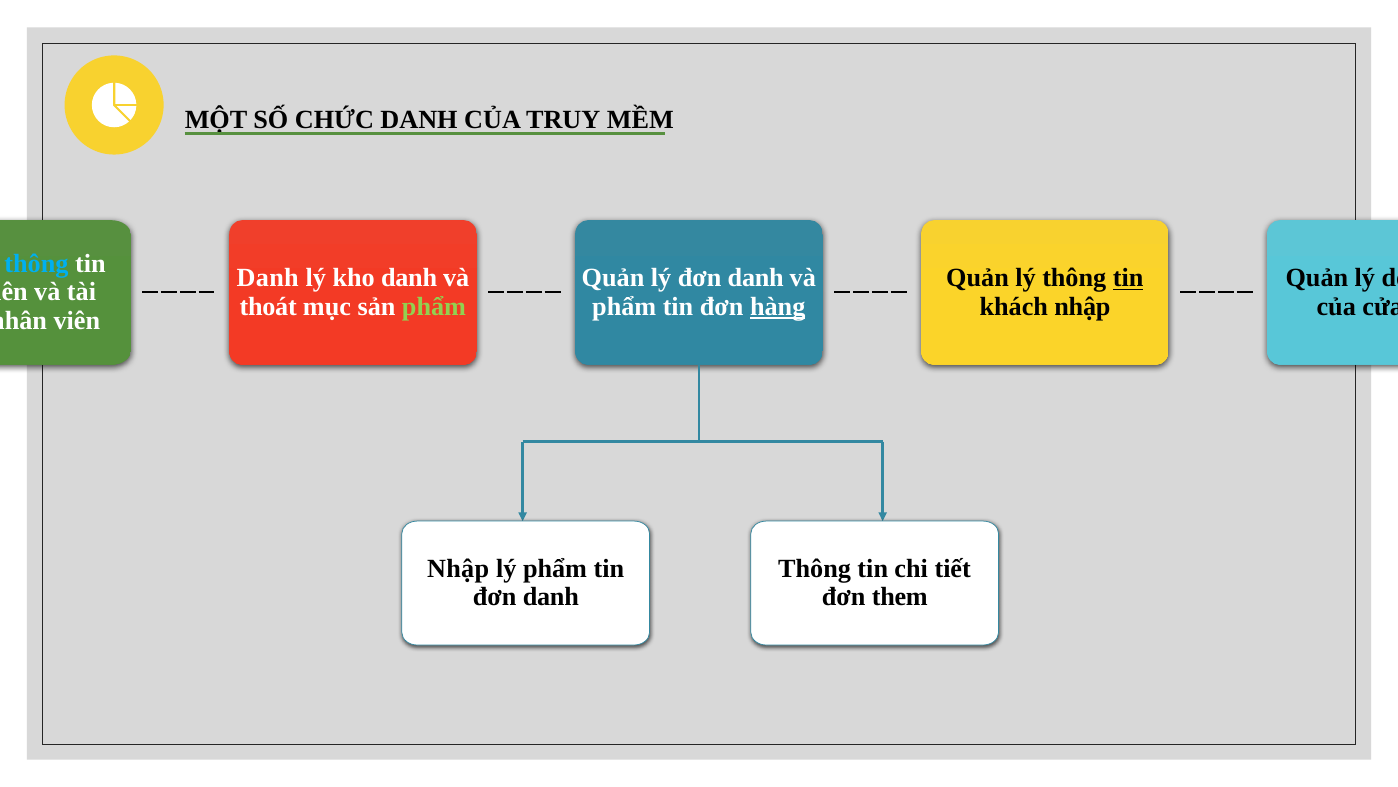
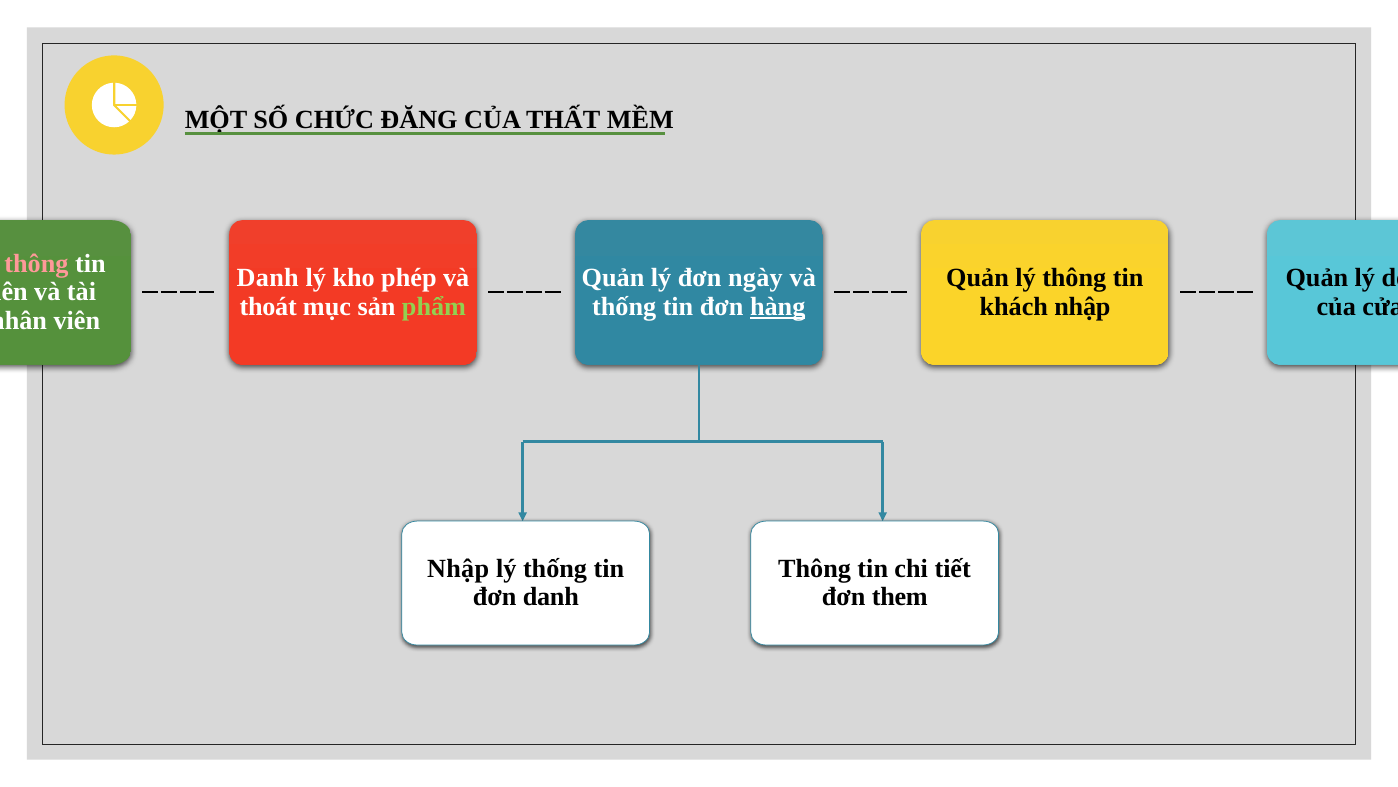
CHỨC DANH: DANH -> ĐĂNG
TRUY: TRUY -> THẤT
thông at (36, 264) colour: light blue -> pink
kho danh: danh -> phép
lý đơn danh: danh -> ngày
tin at (1128, 278) underline: present -> none
phẩm at (624, 306): phẩm -> thống
lý phẩm: phẩm -> thống
